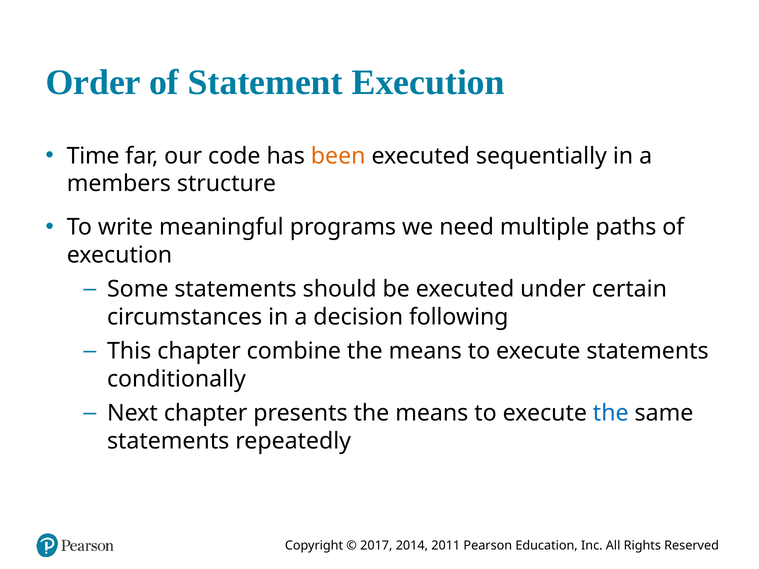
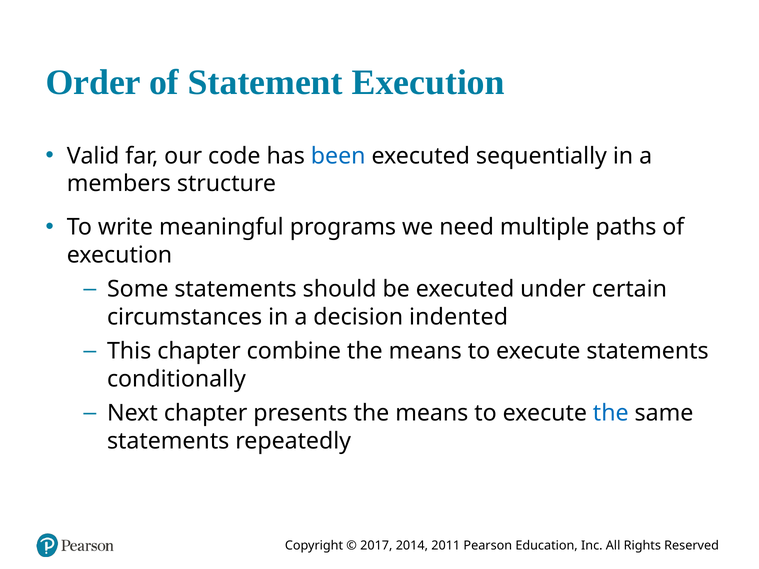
Time: Time -> Valid
been colour: orange -> blue
following: following -> indented
